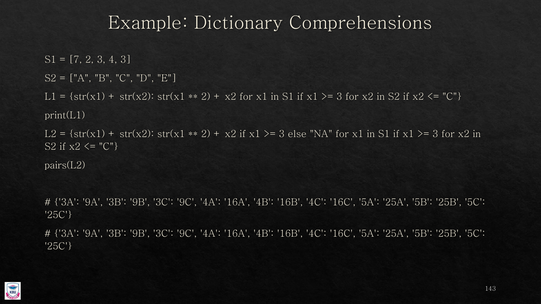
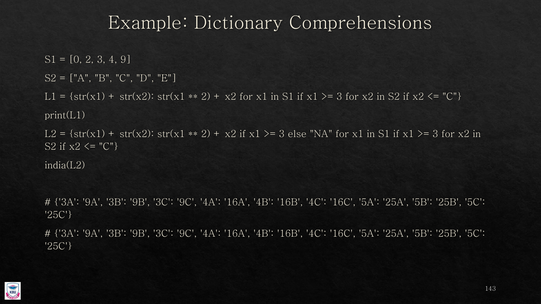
7: 7 -> 0
4 3: 3 -> 9
pairs(L2: pairs(L2 -> india(L2
